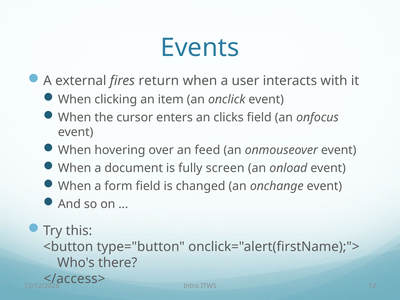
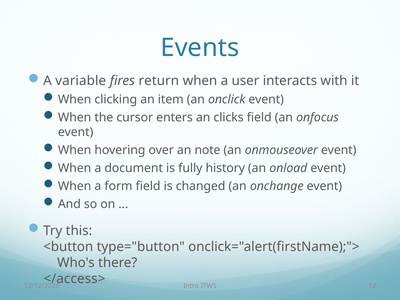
external: external -> variable
feed: feed -> note
screen: screen -> history
